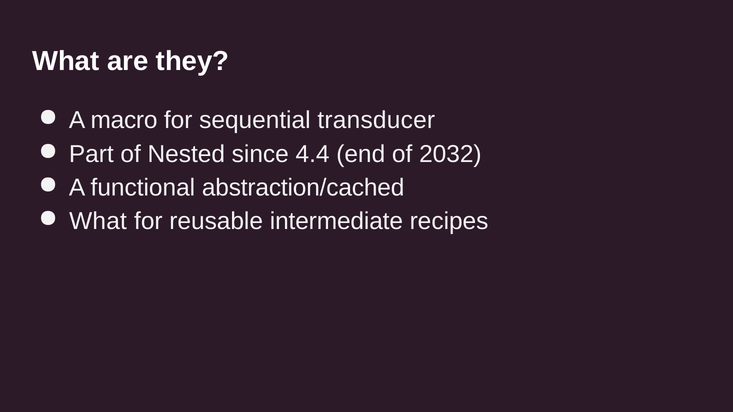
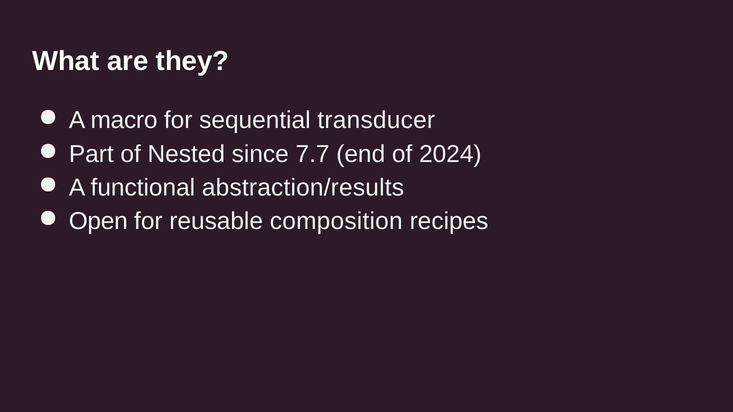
4.4: 4.4 -> 7.7
2032: 2032 -> 2024
abstraction/cached: abstraction/cached -> abstraction/results
What at (98, 222): What -> Open
intermediate: intermediate -> composition
